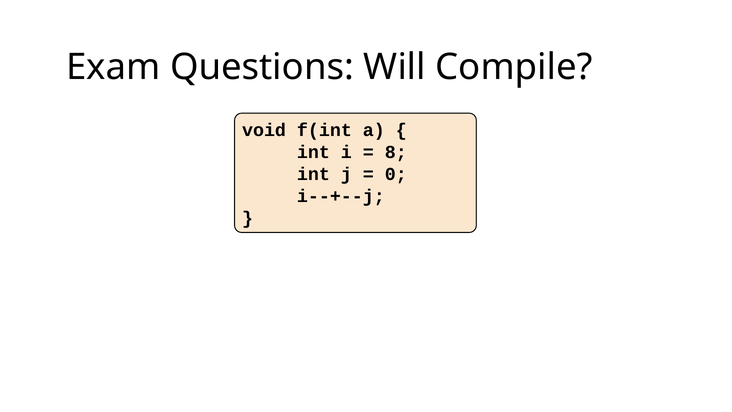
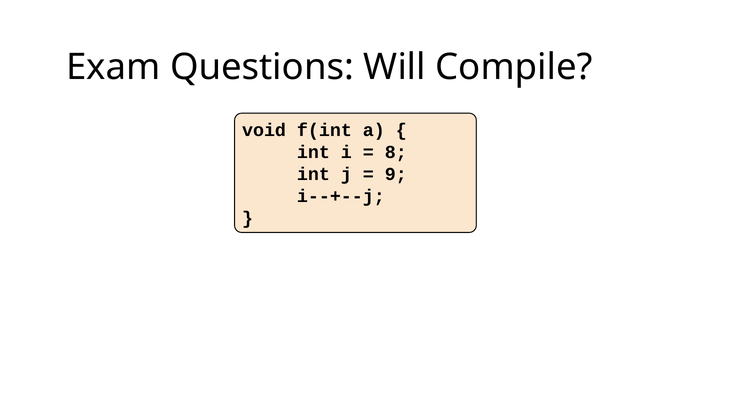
0: 0 -> 9
